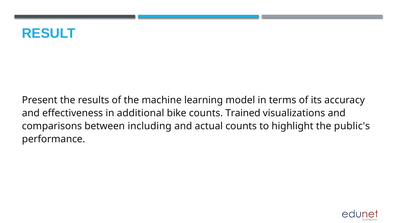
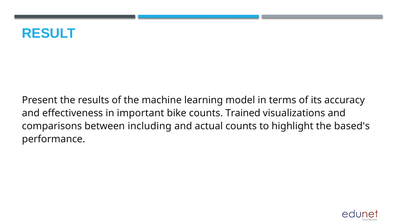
additional: additional -> important
public's: public's -> based's
